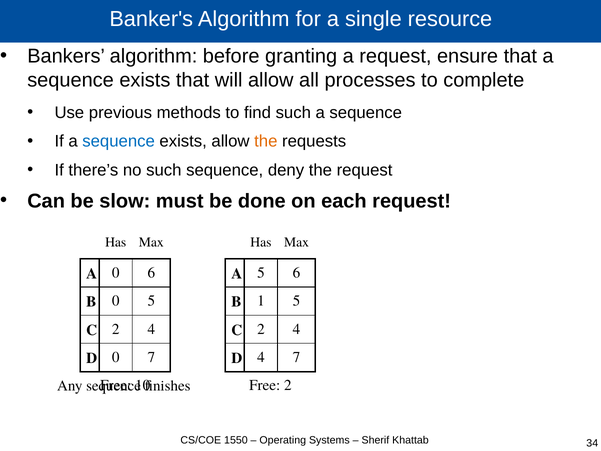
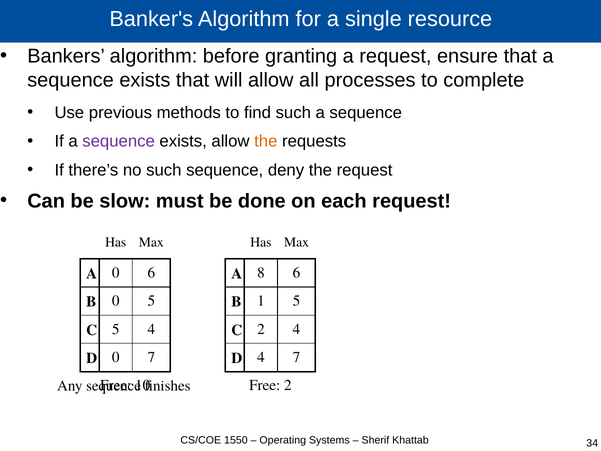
sequence at (119, 141) colour: blue -> purple
A 5: 5 -> 8
2 at (116, 329): 2 -> 5
